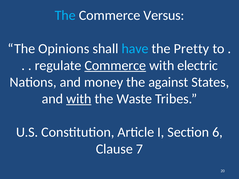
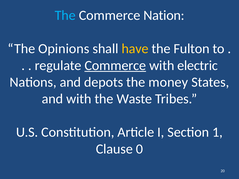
Versus: Versus -> Nation
have colour: light blue -> yellow
Pretty: Pretty -> Fulton
money: money -> depots
against: against -> money
with at (79, 99) underline: present -> none
6: 6 -> 1
7: 7 -> 0
